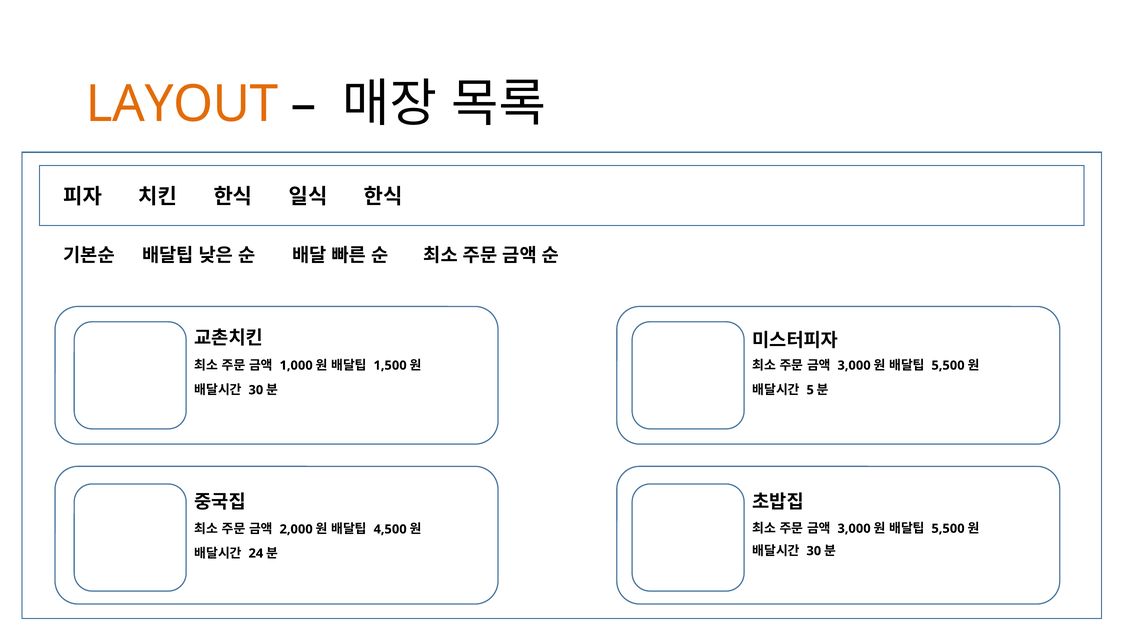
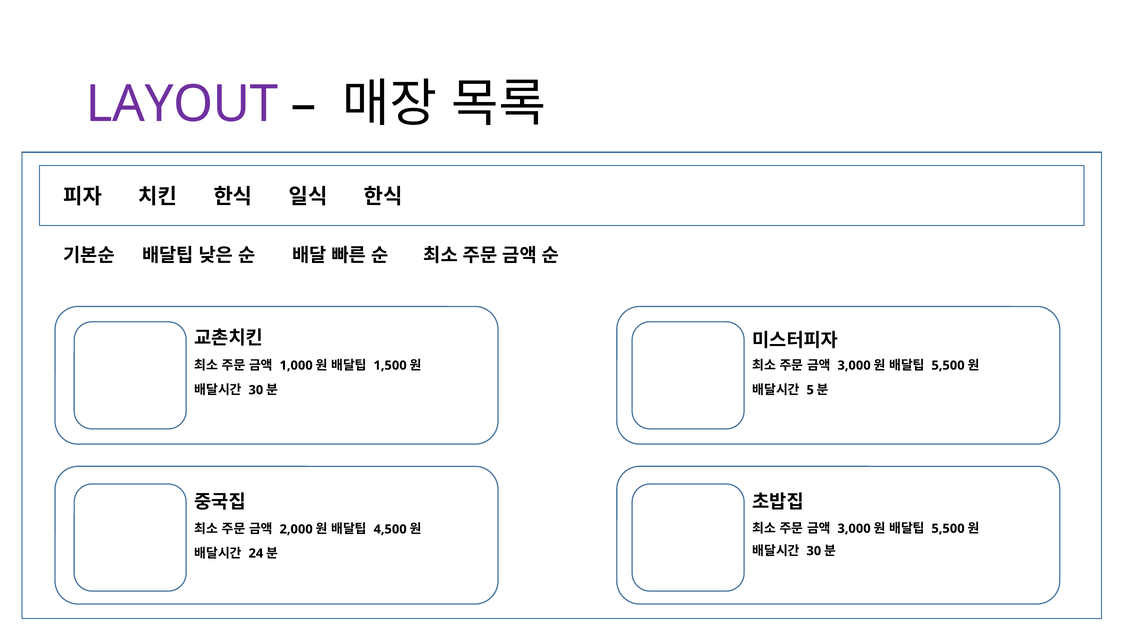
LAYOUT colour: orange -> purple
